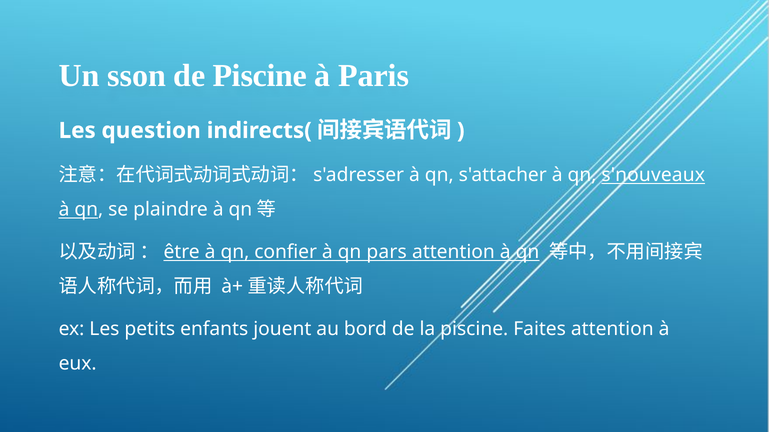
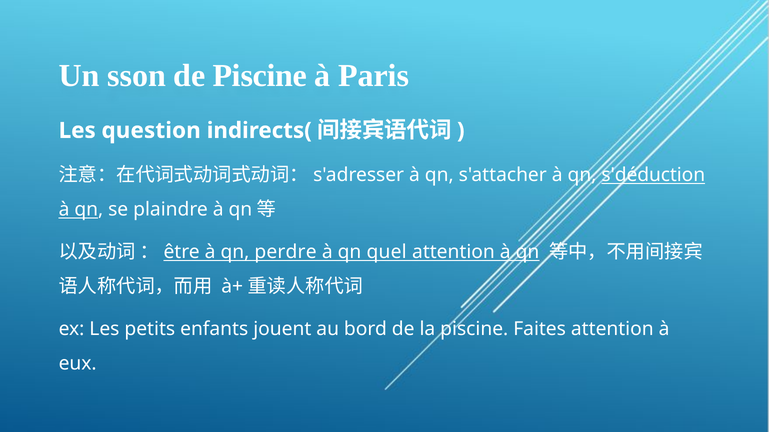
s'nouveaux: s'nouveaux -> s'déduction
confier: confier -> perdre
pars: pars -> quel
